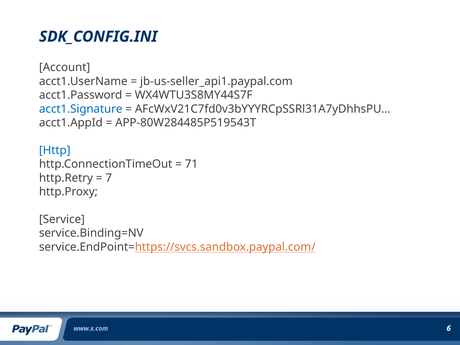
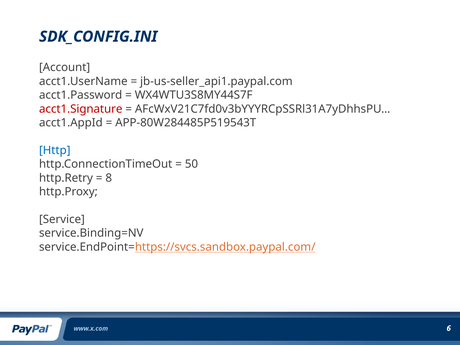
acct1.Signature colour: blue -> red
71: 71 -> 50
7: 7 -> 8
